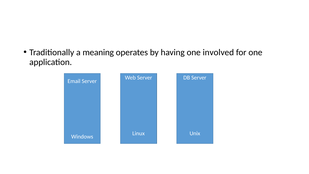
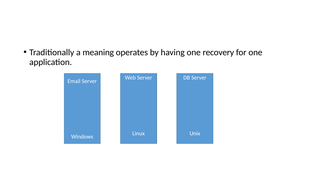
involved: involved -> recovery
